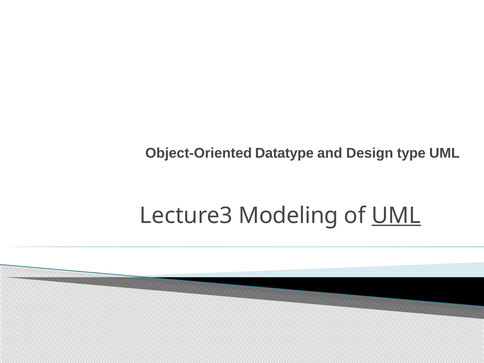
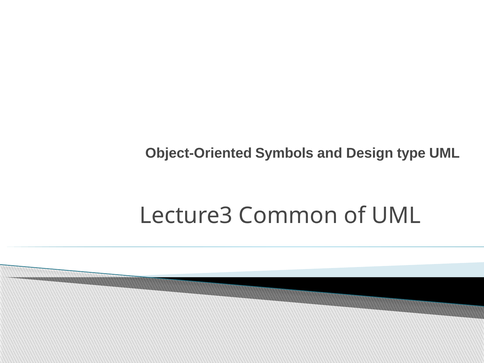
Datatype: Datatype -> Symbols
Modeling: Modeling -> Common
UML at (396, 216) underline: present -> none
